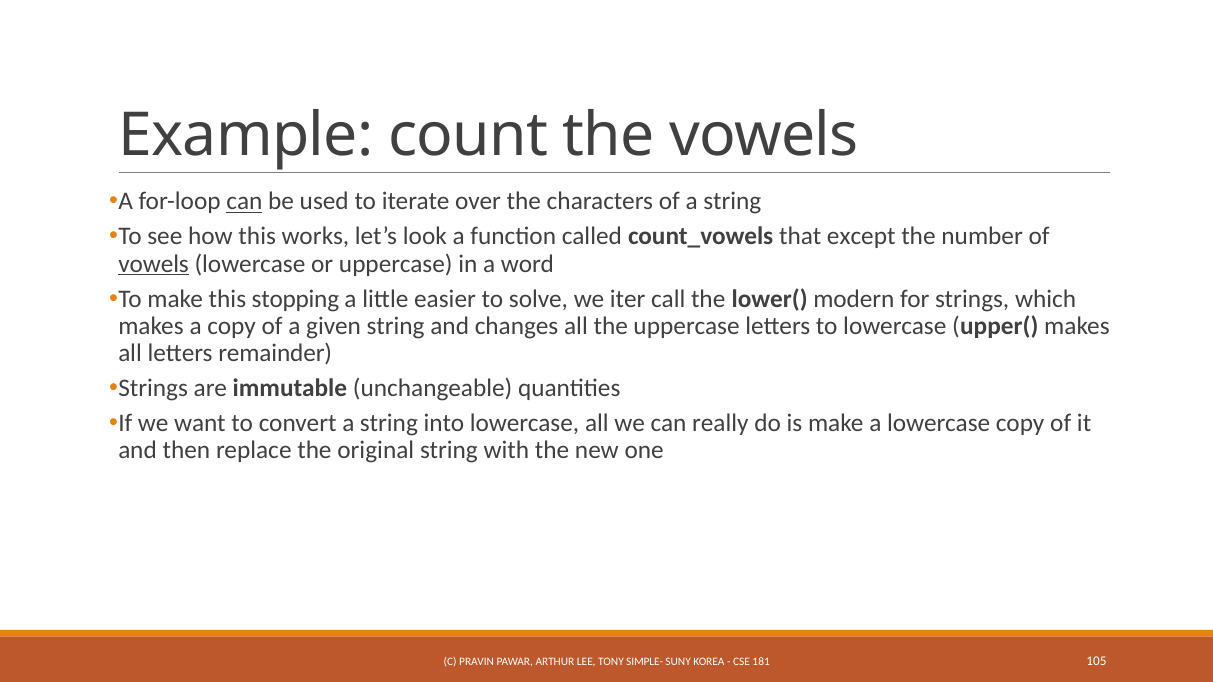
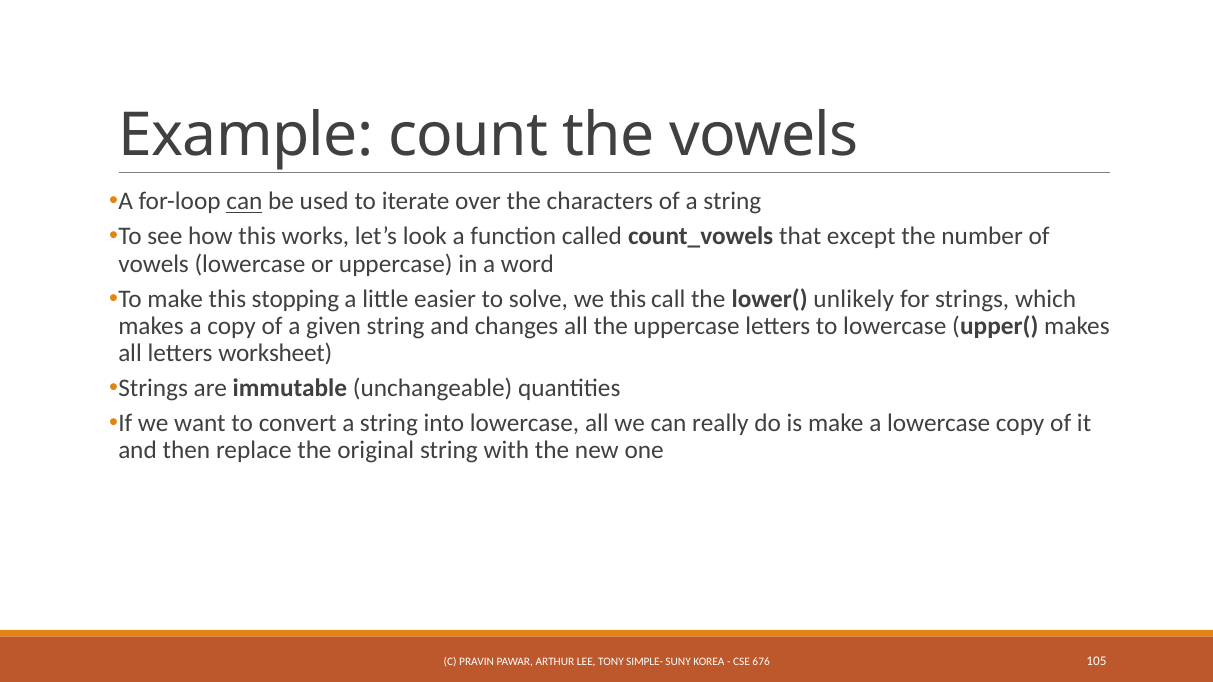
vowels at (154, 264) underline: present -> none
we iter: iter -> this
modern: modern -> unlikely
remainder: remainder -> worksheet
181: 181 -> 676
